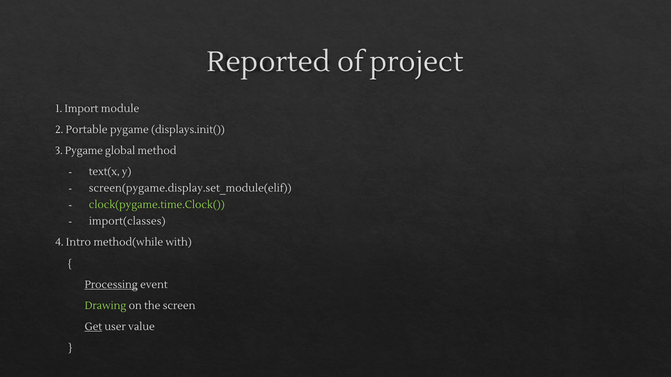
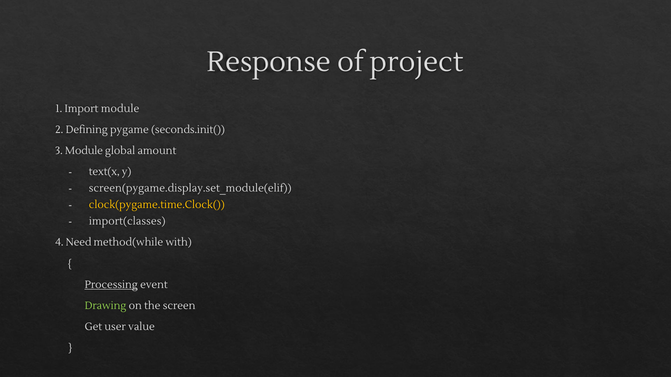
Reported: Reported -> Response
Portable: Portable -> Defining
displays.init(: displays.init( -> seconds.init(
3 Pygame: Pygame -> Module
method: method -> amount
clock(pygame.time.Clock( colour: light green -> yellow
Intro: Intro -> Need
Get underline: present -> none
